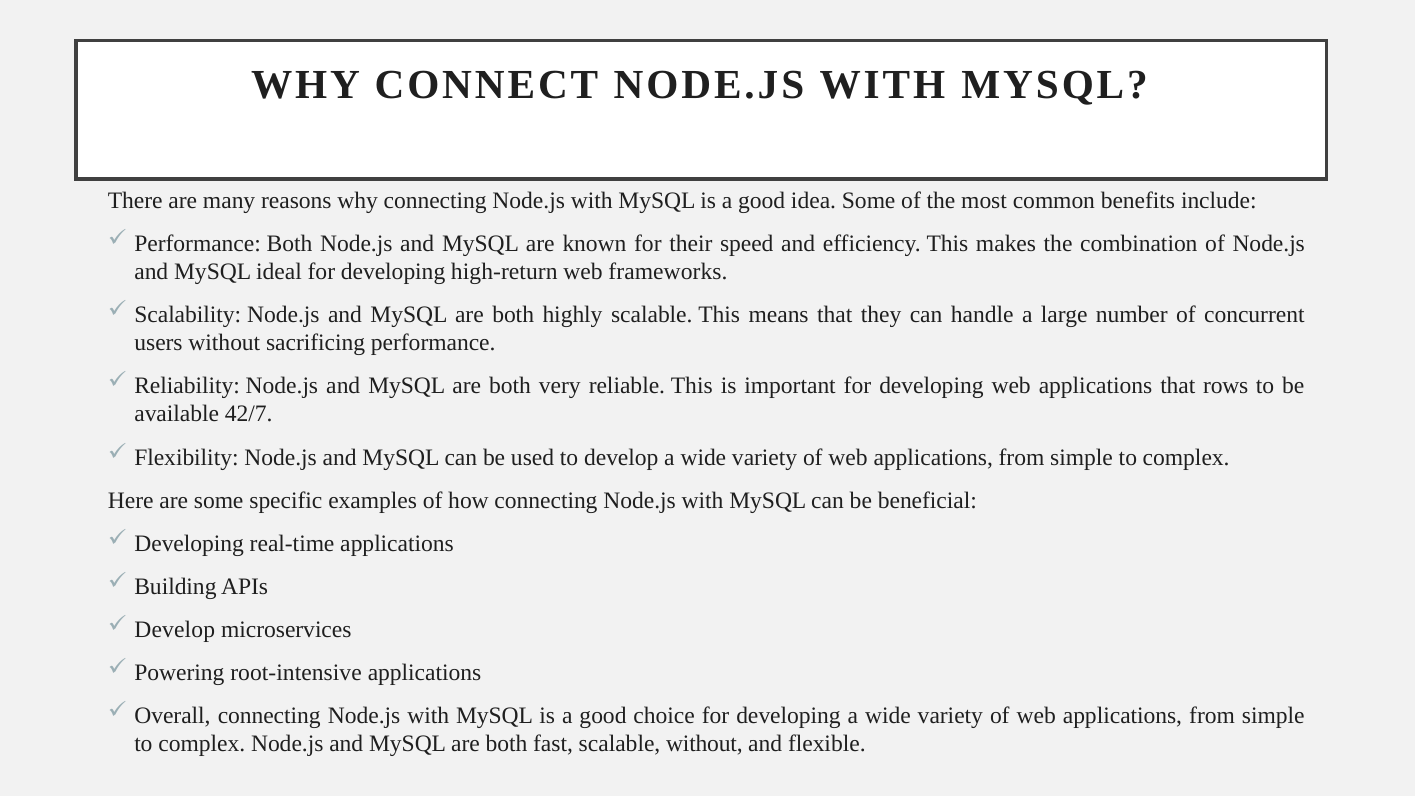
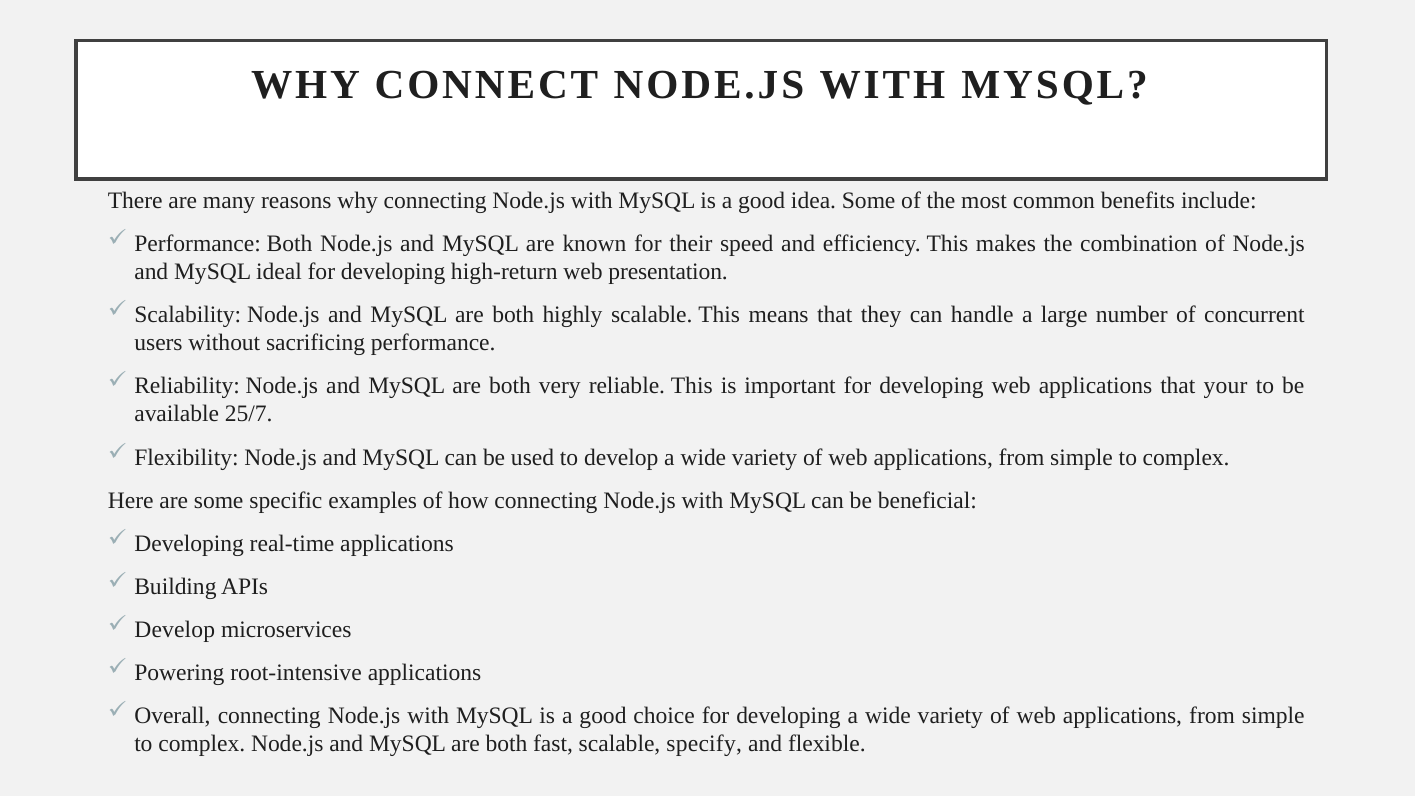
frameworks: frameworks -> presentation
rows: rows -> your
42/7: 42/7 -> 25/7
scalable without: without -> specify
